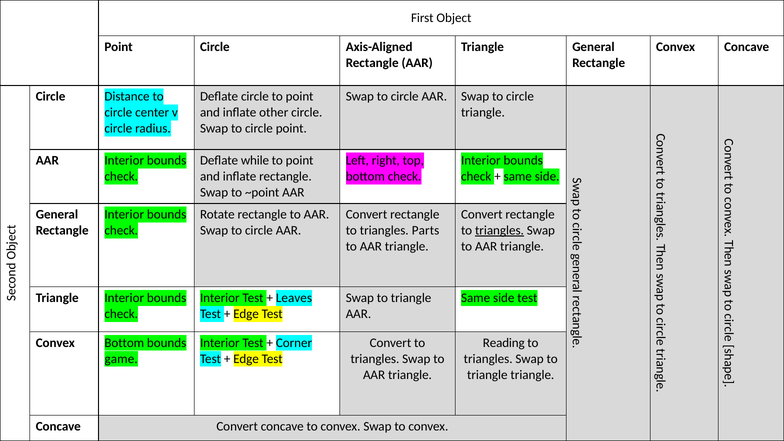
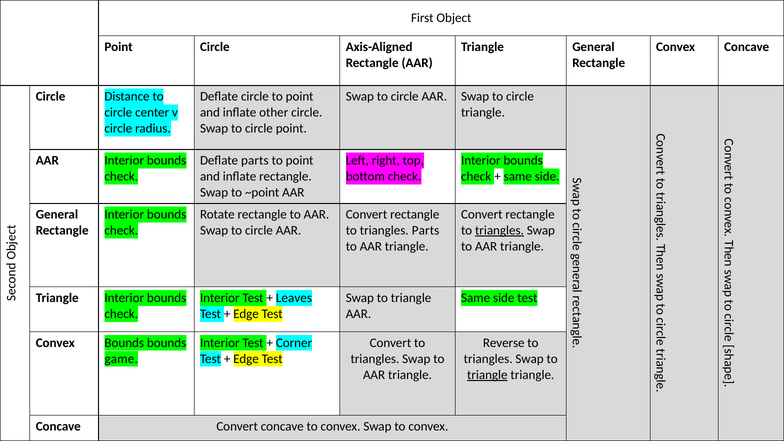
Deflate while: while -> parts
Convex Bottom: Bottom -> Bounds
Reading: Reading -> Reverse
triangle at (487, 375) underline: none -> present
